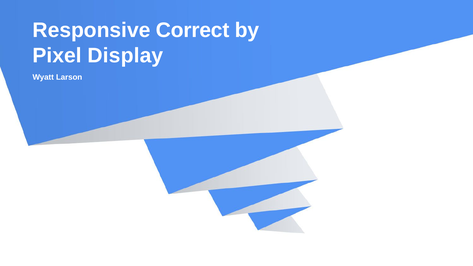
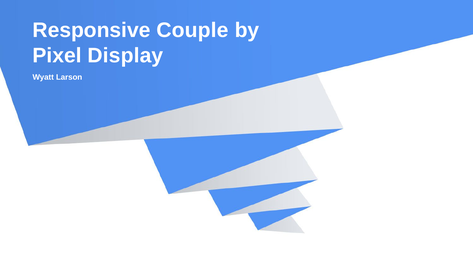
Correct: Correct -> Couple
